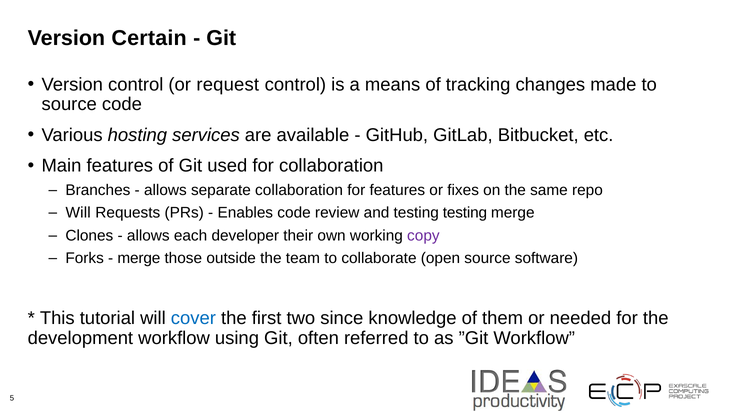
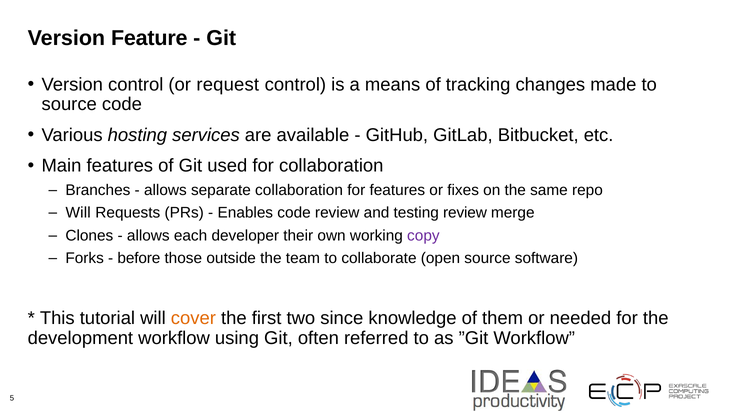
Certain: Certain -> Feature
testing testing: testing -> review
merge at (139, 258): merge -> before
cover colour: blue -> orange
